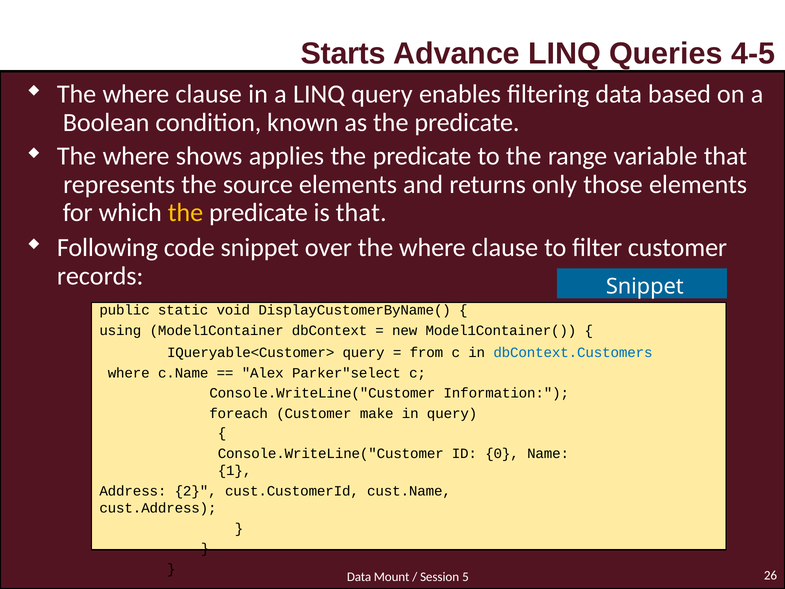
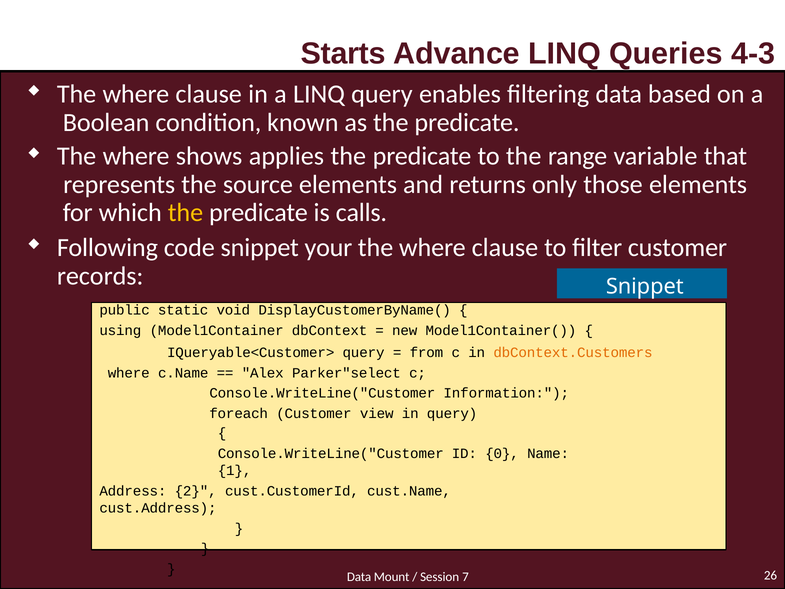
4-5: 4-5 -> 4-3
is that: that -> calls
over: over -> your
dbContext.Customers colour: blue -> orange
make: make -> view
5: 5 -> 7
